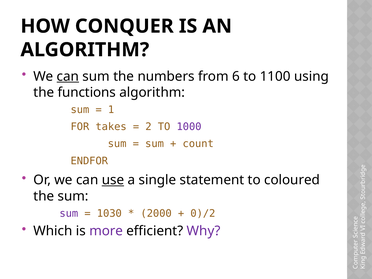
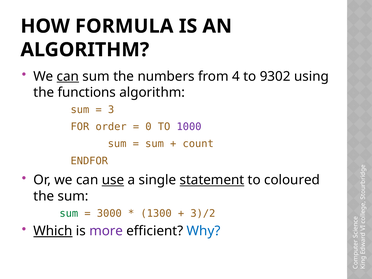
CONQUER: CONQUER -> FORMULA
6: 6 -> 4
1100: 1100 -> 9302
1: 1 -> 3
takes: takes -> order
2: 2 -> 0
statement underline: none -> present
sum at (69, 213) colour: purple -> green
1030: 1030 -> 3000
2000: 2000 -> 1300
0)/2: 0)/2 -> 3)/2
Which underline: none -> present
Why colour: purple -> blue
